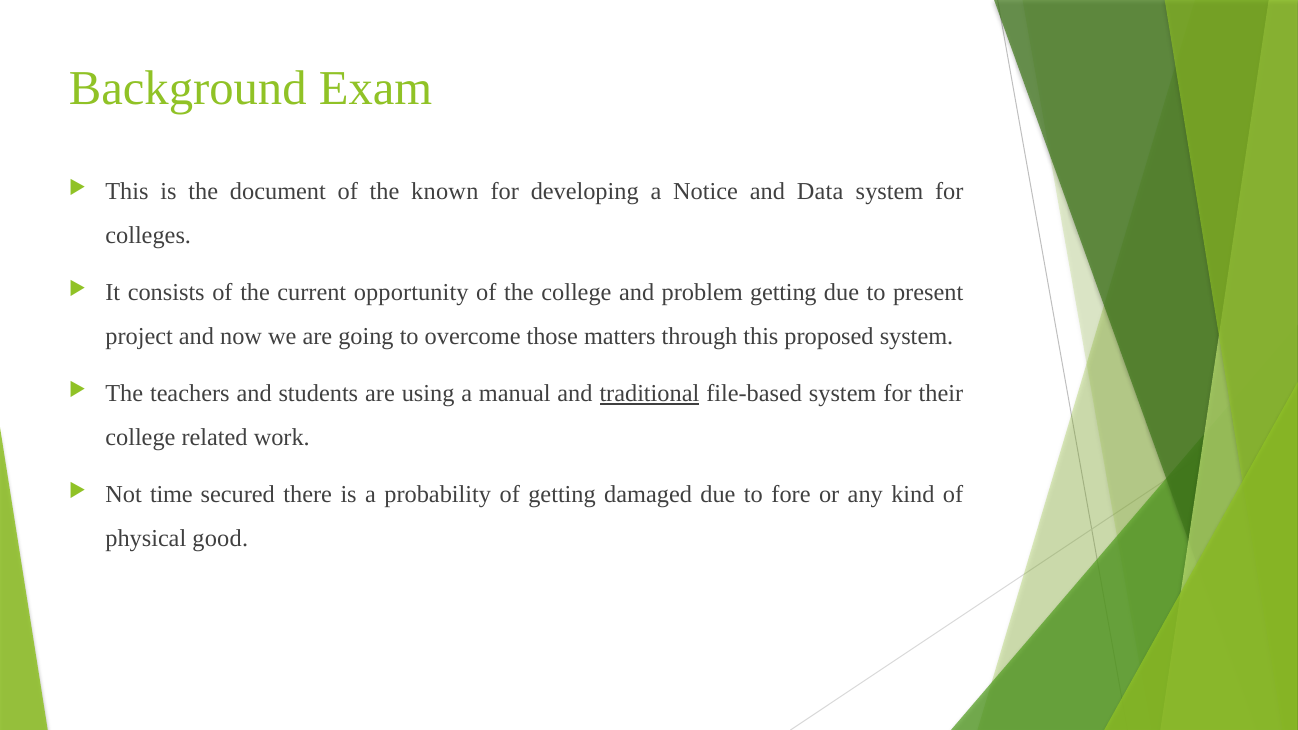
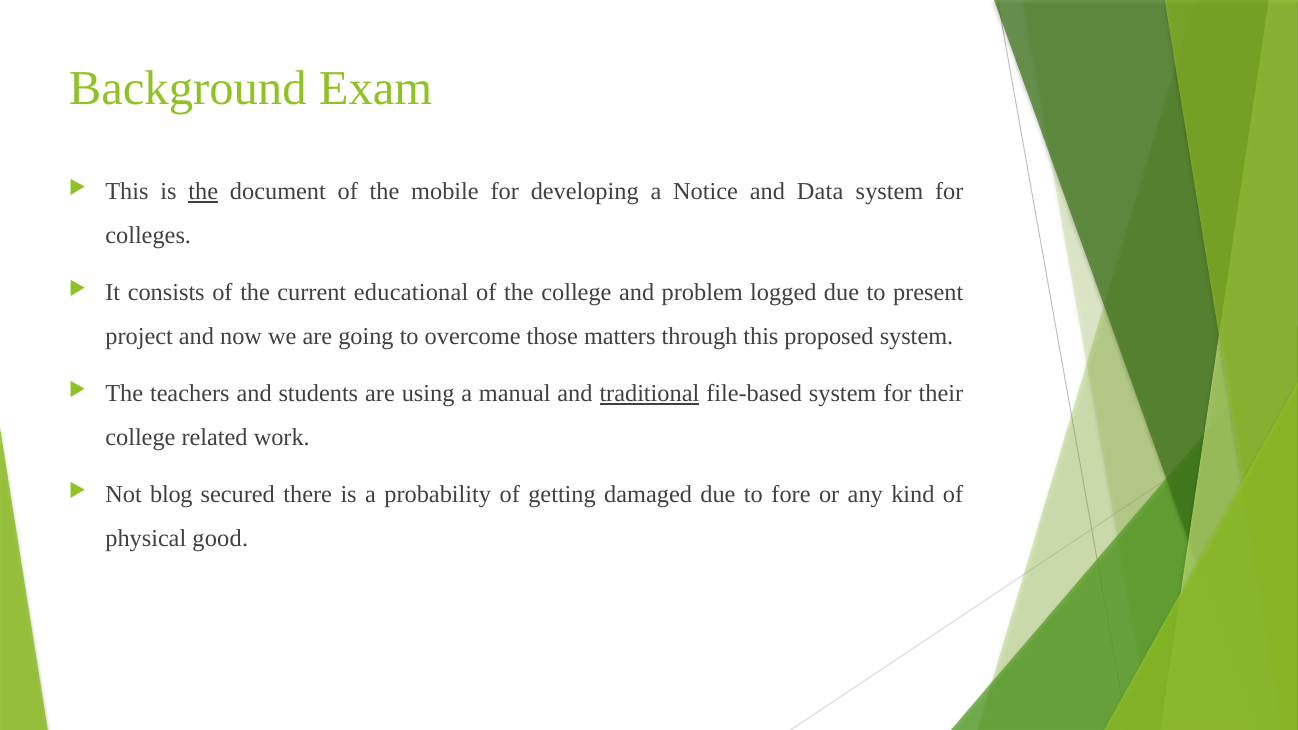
the at (203, 192) underline: none -> present
known: known -> mobile
opportunity: opportunity -> educational
problem getting: getting -> logged
time: time -> blog
